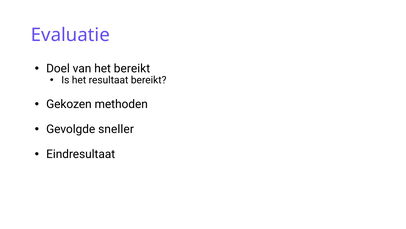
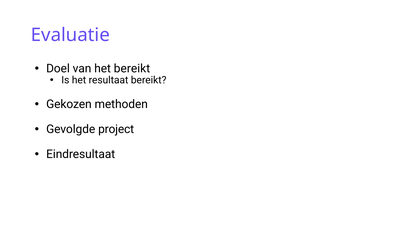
sneller: sneller -> project
